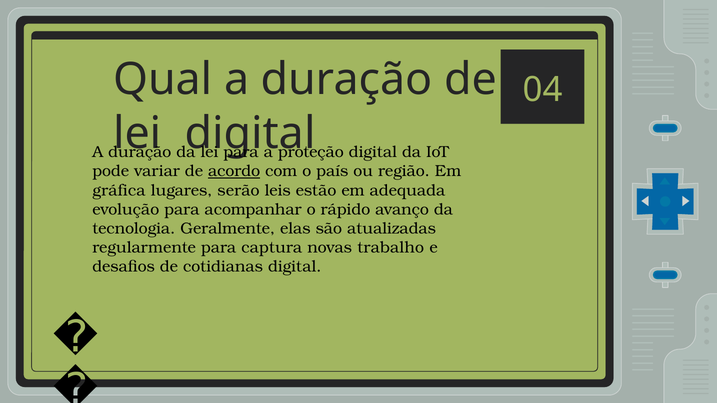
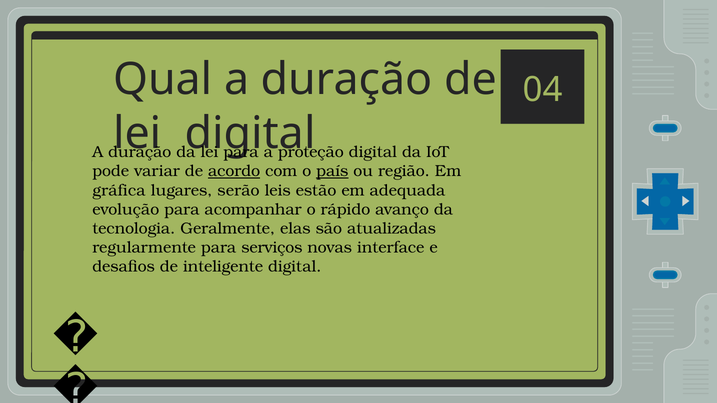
país underline: none -> present
captura: captura -> serviços
trabalho: trabalho -> interface
cotidianas: cotidianas -> inteligente
